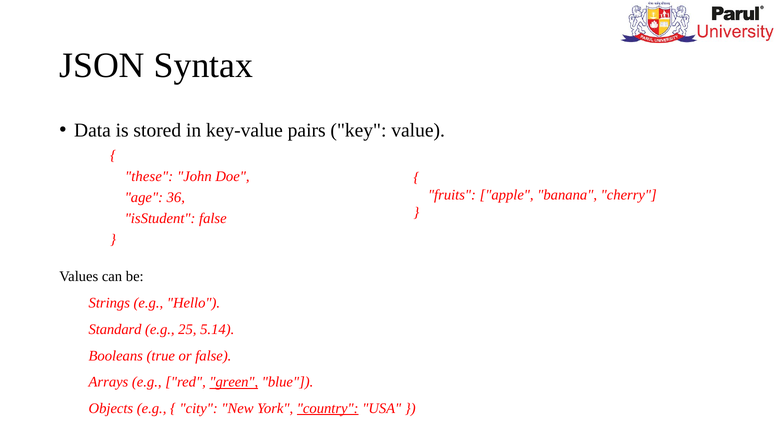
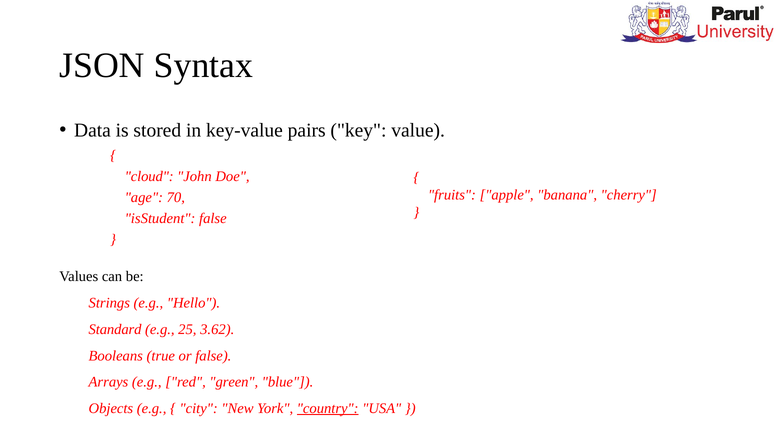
these: these -> cloud
36: 36 -> 70
5.14: 5.14 -> 3.62
green underline: present -> none
